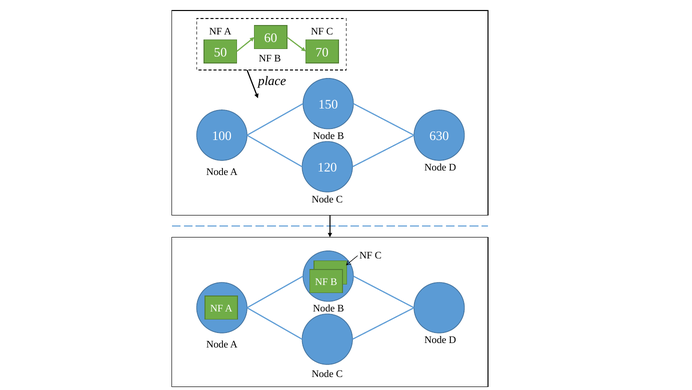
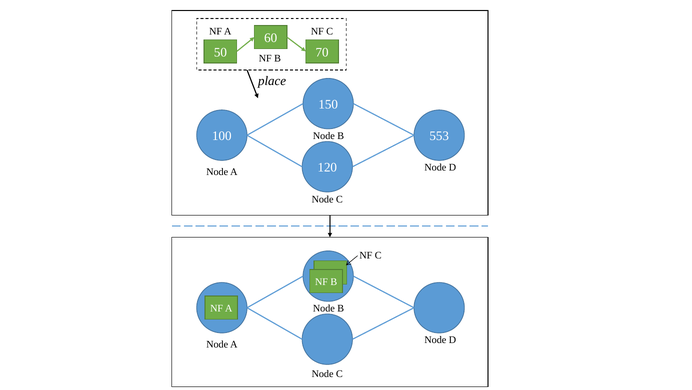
630: 630 -> 553
